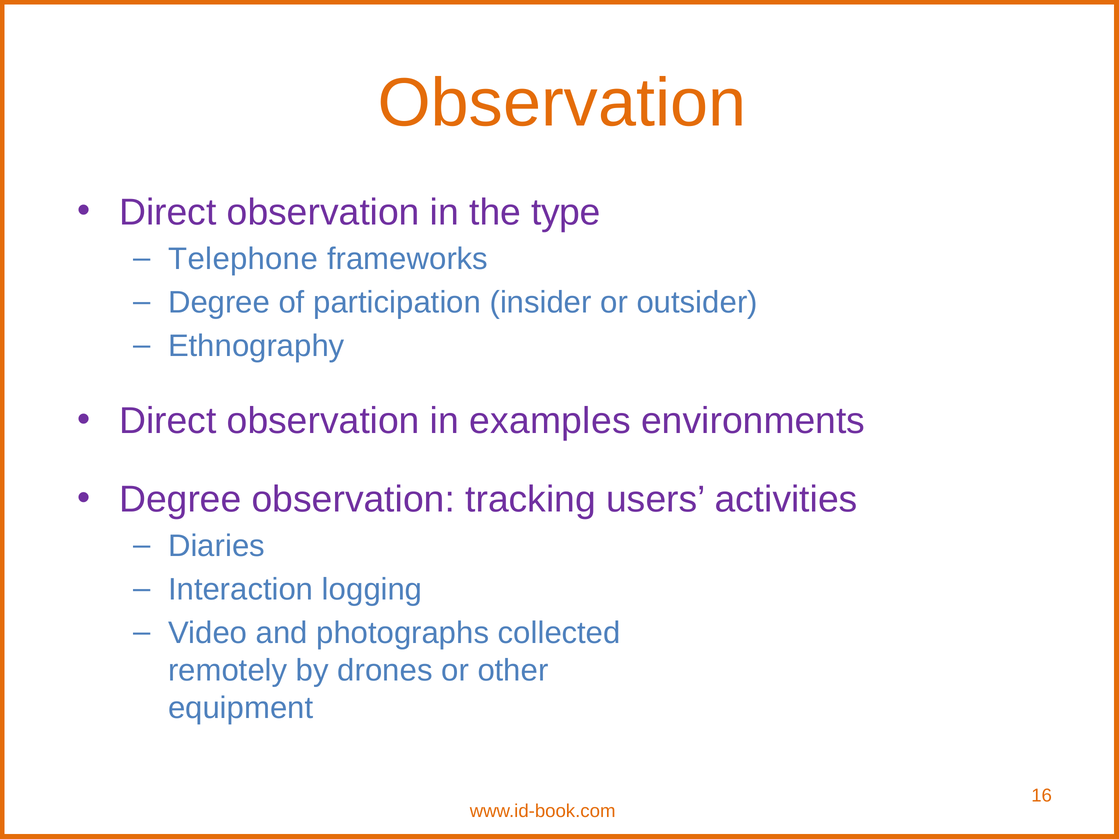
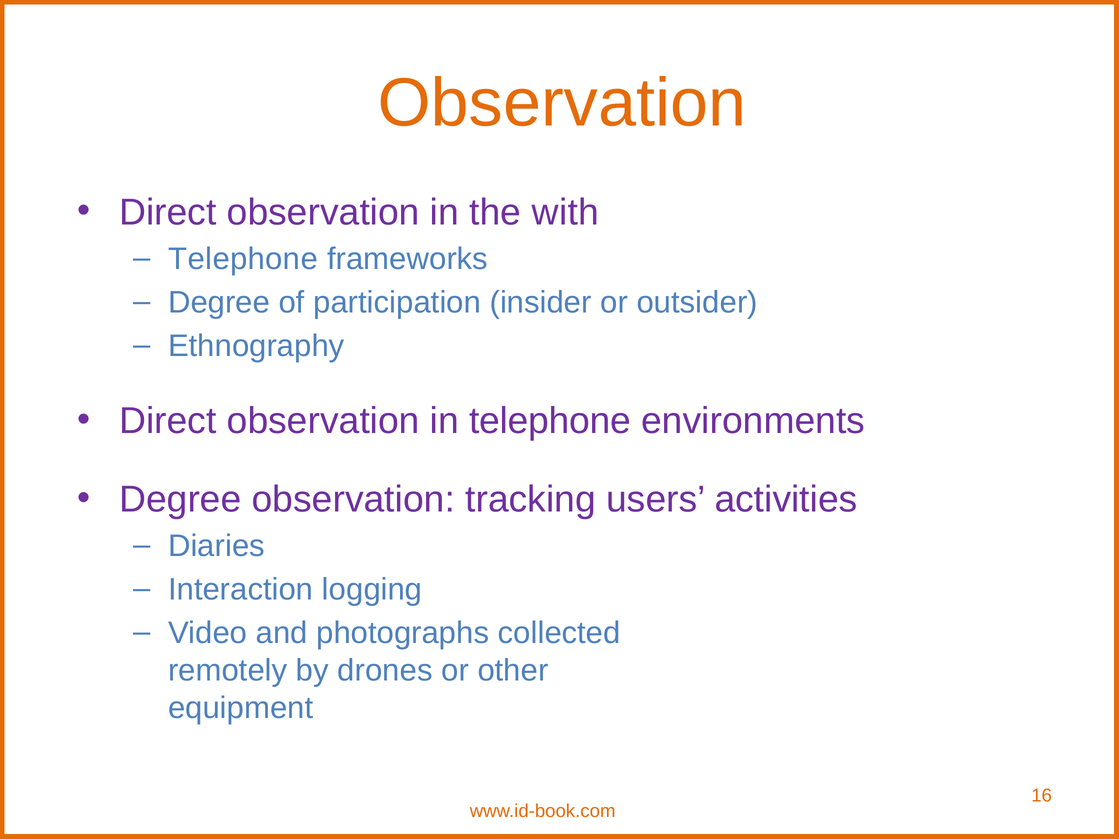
type: type -> with
in examples: examples -> telephone
